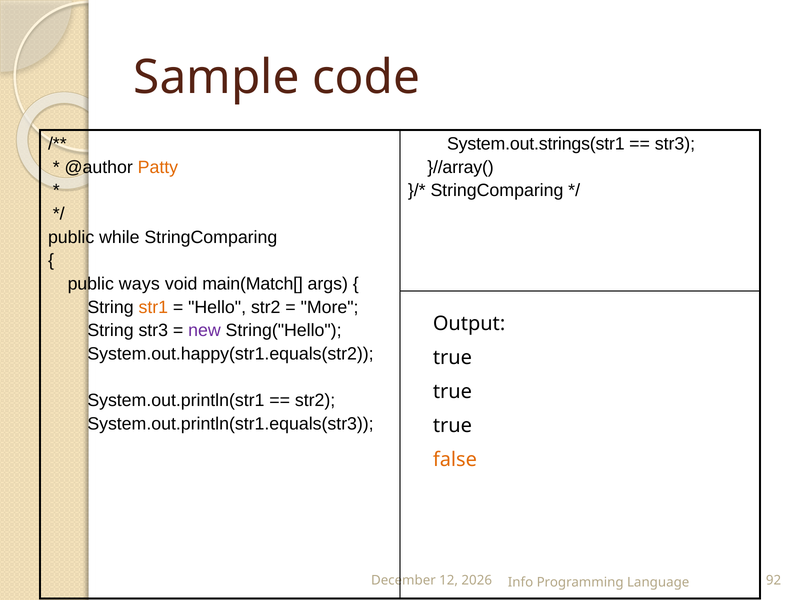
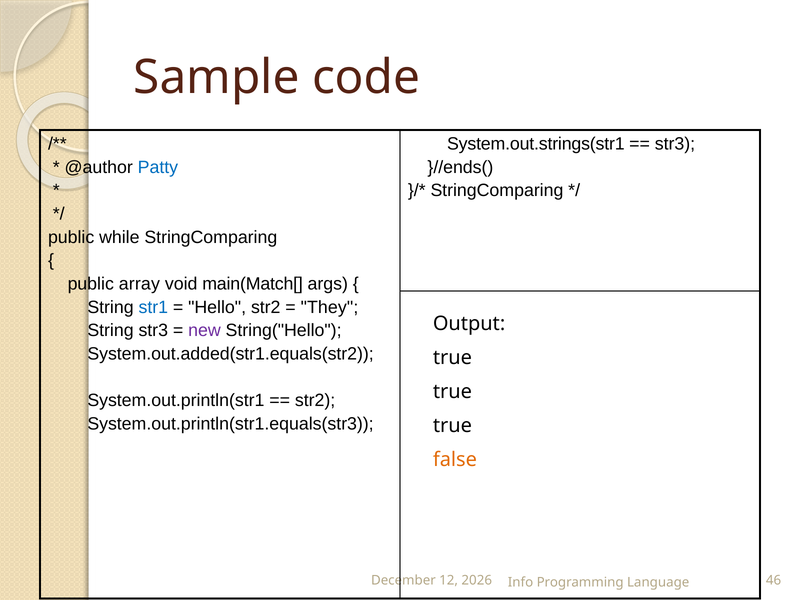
Patty colour: orange -> blue
}//array(: }//array( -> }//ends(
ways: ways -> array
str1 colour: orange -> blue
More: More -> They
System.out.happy(str1.equals(str2: System.out.happy(str1.equals(str2 -> System.out.added(str1.equals(str2
92: 92 -> 46
